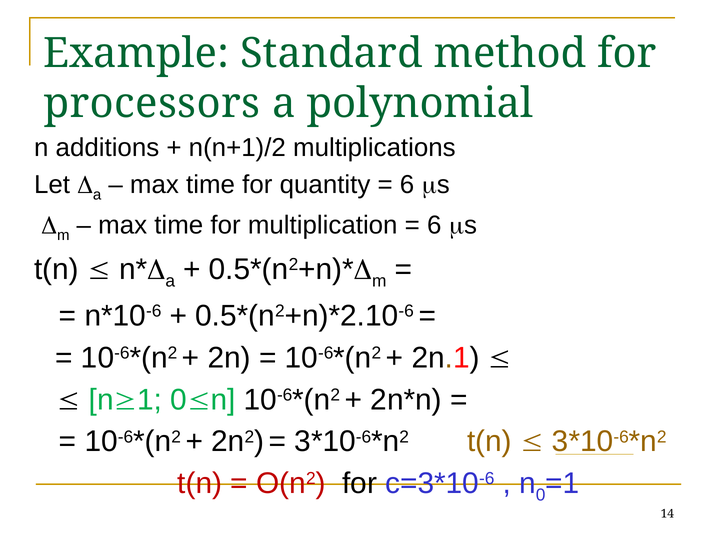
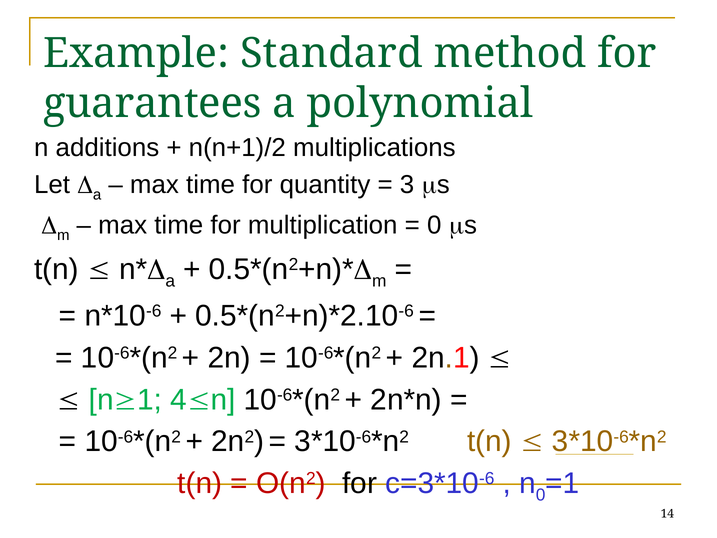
processors: processors -> guarantees
6 at (407, 185): 6 -> 3
6 at (434, 225): 6 -> 0
1 0: 0 -> 4
